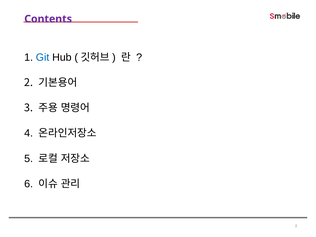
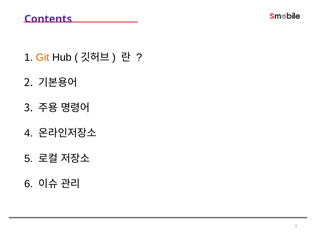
Git colour: blue -> orange
